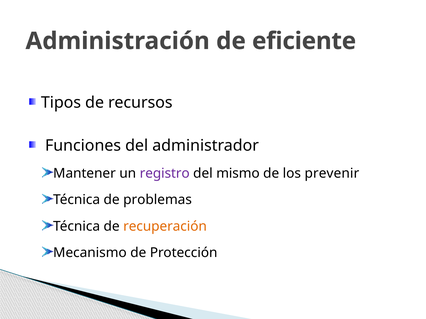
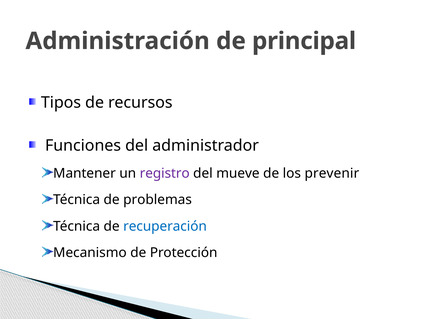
eficiente: eficiente -> principal
mismo: mismo -> mueve
recuperación colour: orange -> blue
